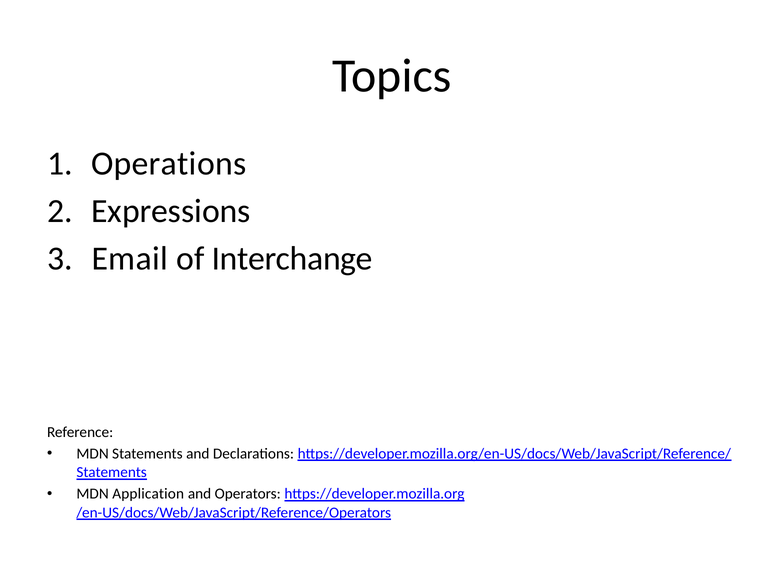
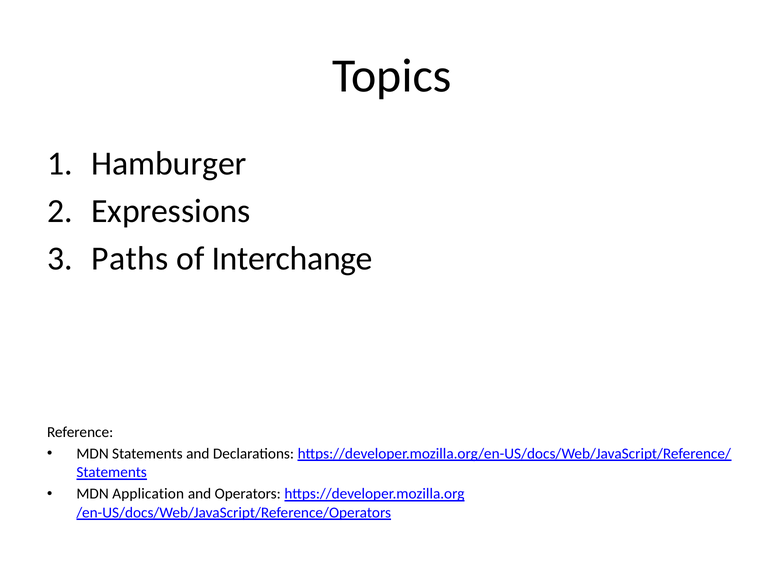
Operations: Operations -> Hamburger
Email: Email -> Paths
